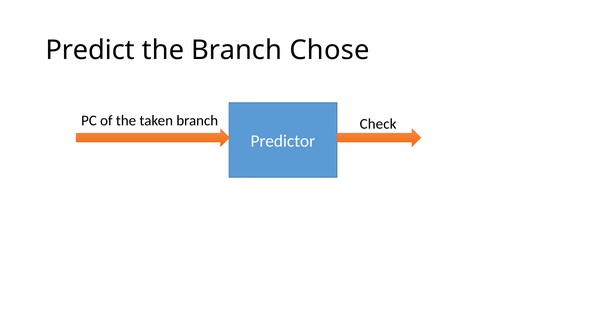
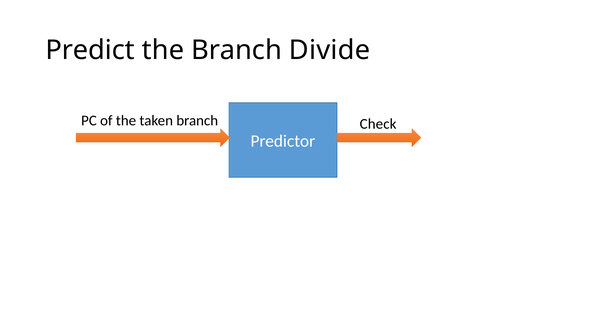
Chose: Chose -> Divide
